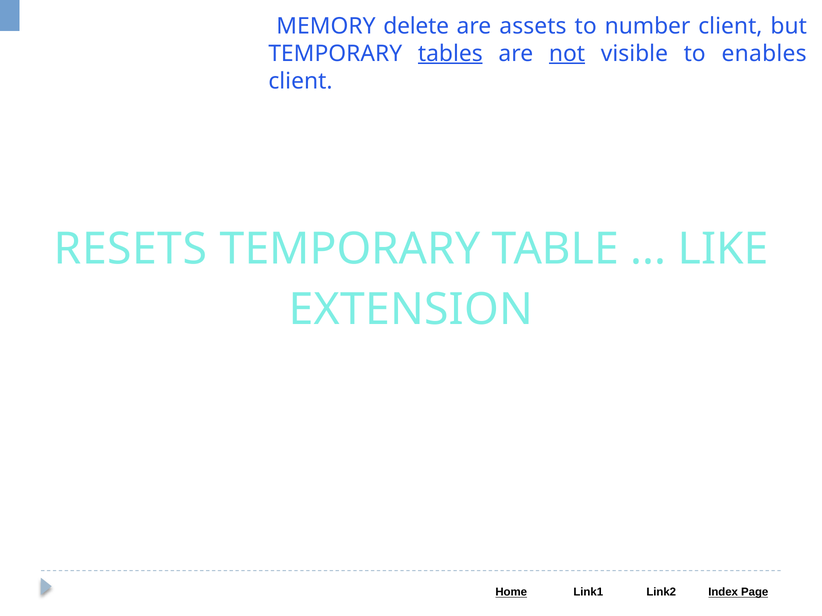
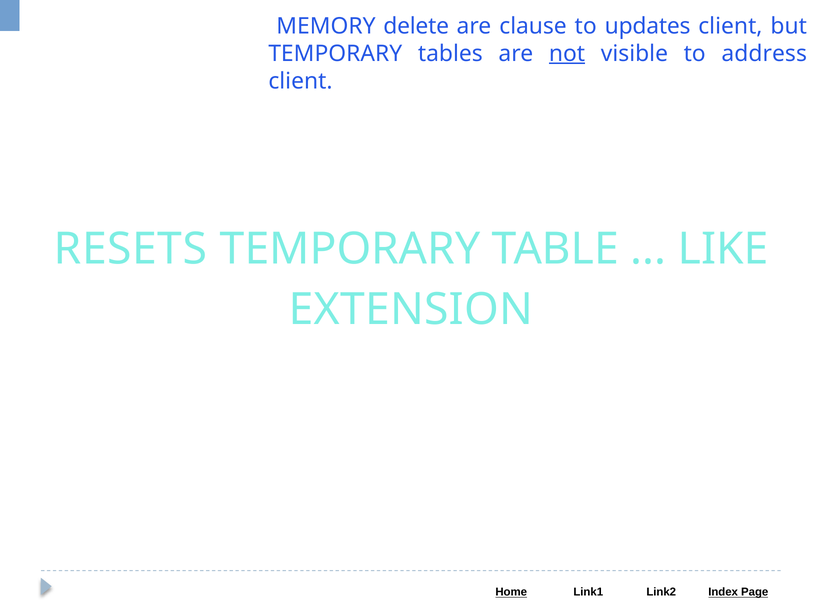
assets: assets -> clause
number: number -> updates
tables underline: present -> none
enables: enables -> address
